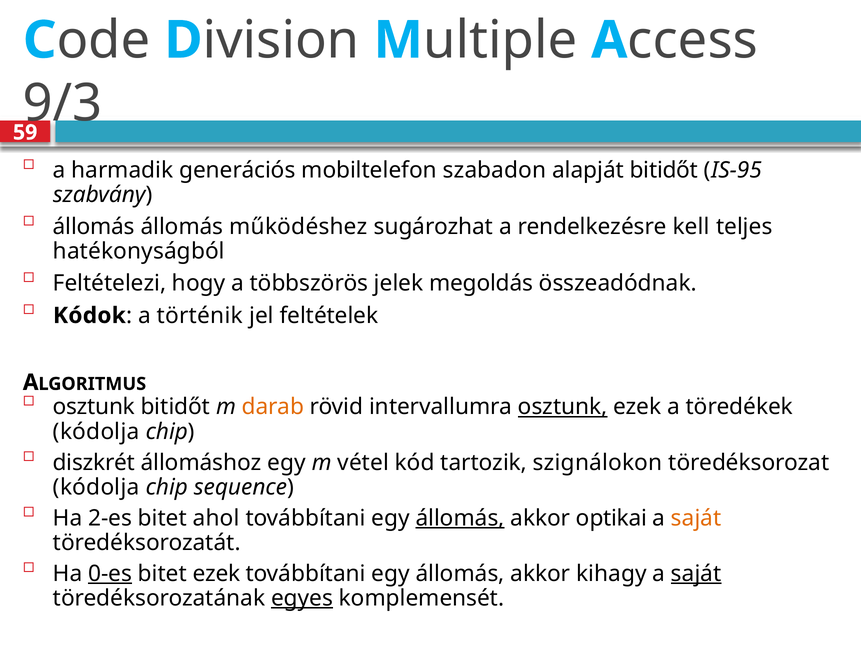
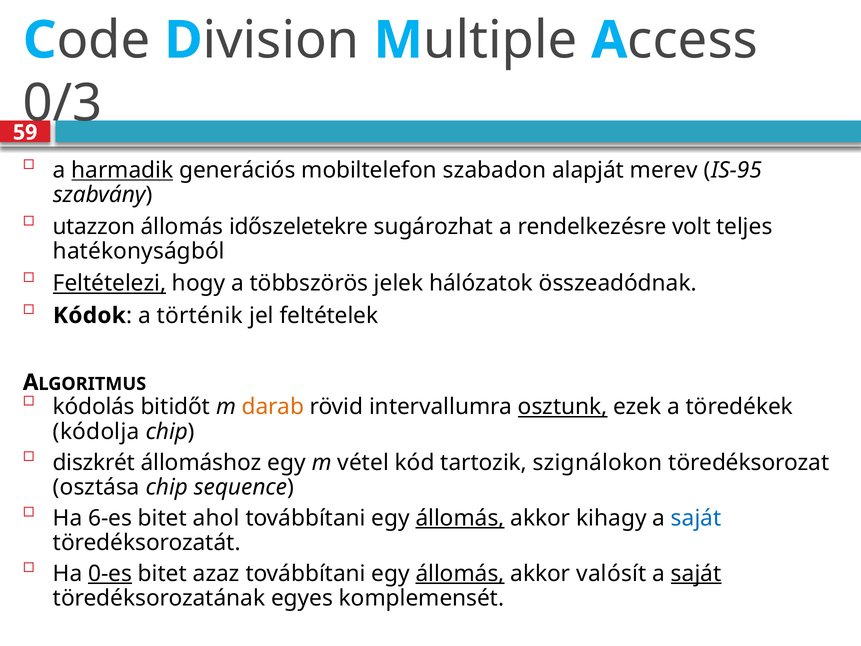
9/3: 9/3 -> 0/3
harmadik underline: none -> present
alapját bitidőt: bitidőt -> merev
állomás at (94, 227): állomás -> utazzon
működéshez: működéshez -> időszeletekre
kell: kell -> volt
Feltételezi underline: none -> present
megoldás: megoldás -> hálózatok
osztunk at (94, 407): osztunk -> kódolás
kódolja at (96, 487): kódolja -> osztása
2-es: 2-es -> 6-es
optikai: optikai -> kihagy
saját at (696, 518) colour: orange -> blue
bitet ezek: ezek -> azaz
állomás at (460, 573) underline: none -> present
kihagy: kihagy -> valósít
egyes underline: present -> none
